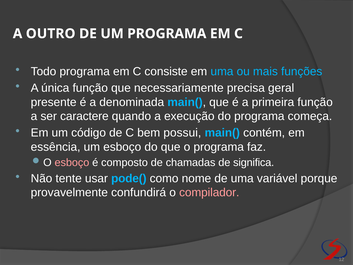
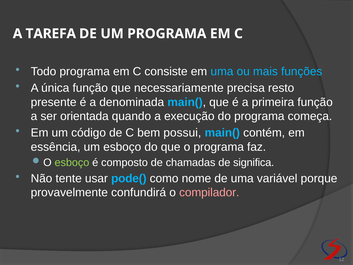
OUTRO: OUTRO -> TAREFA
geral: geral -> resto
caractere: caractere -> orientada
esboço at (72, 162) colour: pink -> light green
